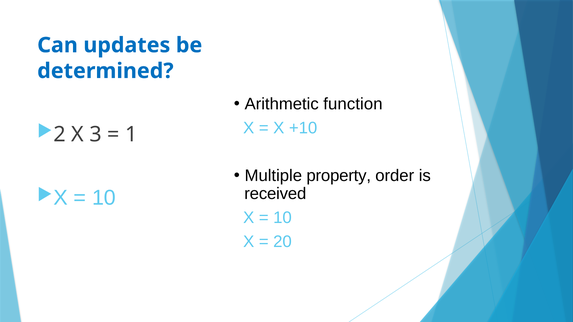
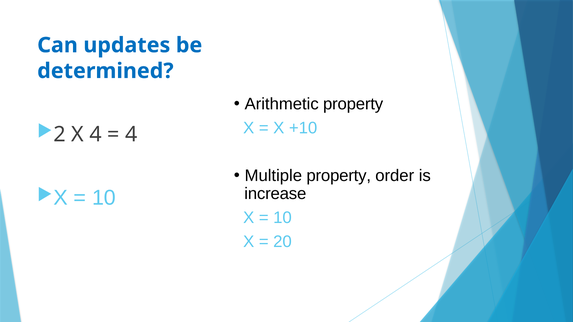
Arithmetic function: function -> property
X 3: 3 -> 4
1 at (131, 135): 1 -> 4
received: received -> increase
